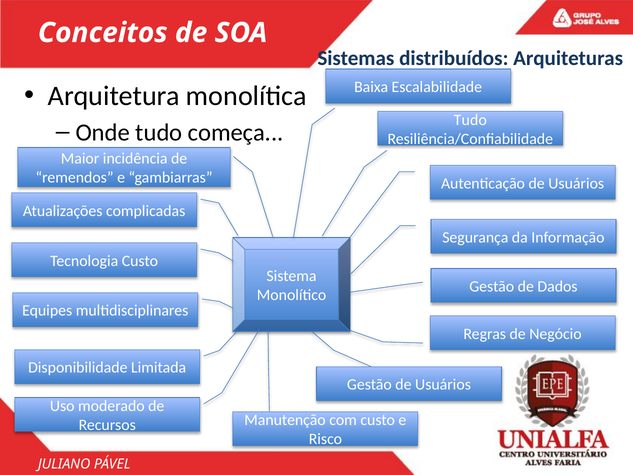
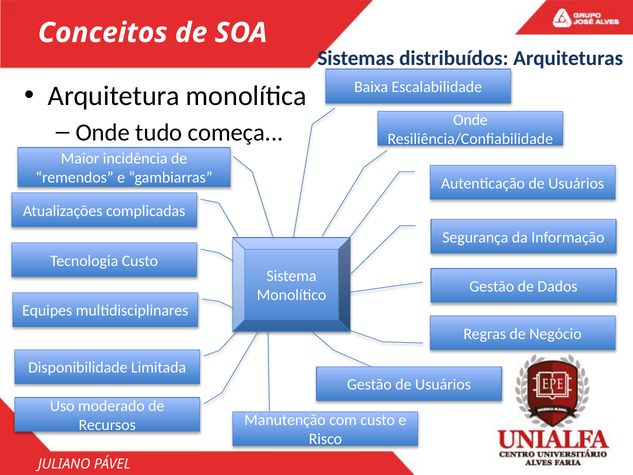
Tudo at (470, 120): Tudo -> Onde
